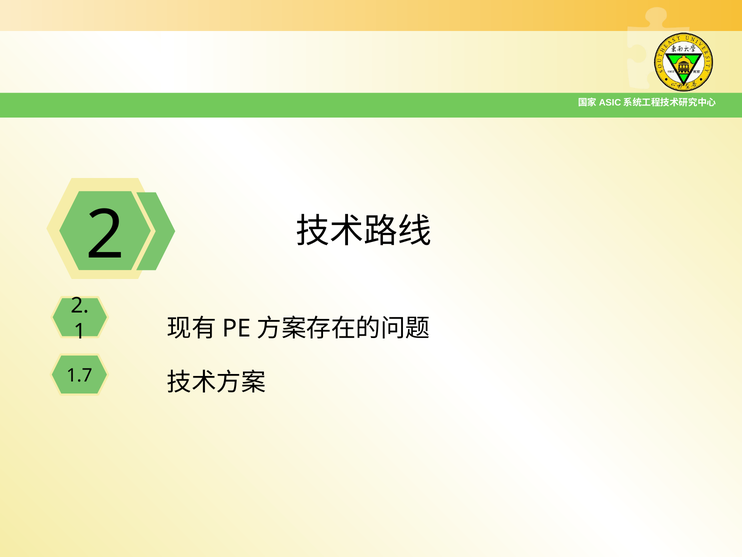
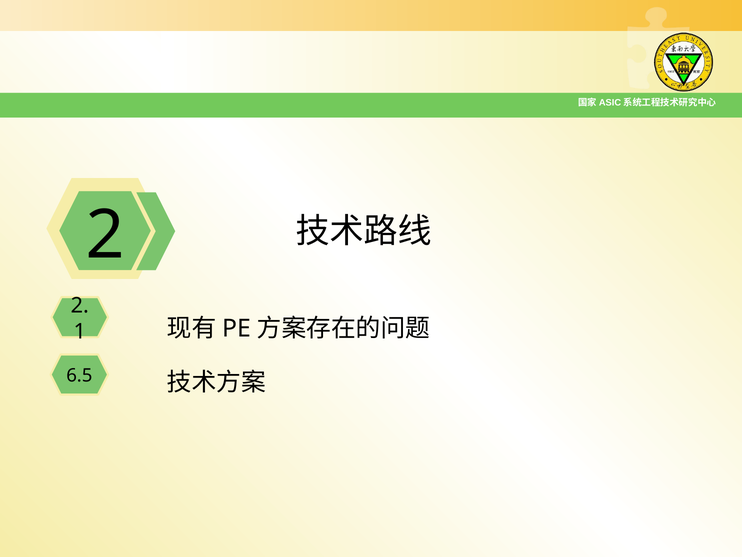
1.7: 1.7 -> 6.5
